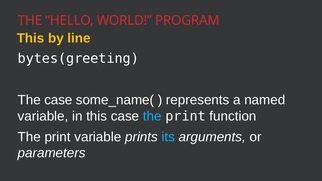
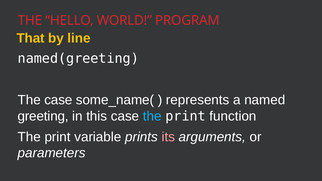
This at (31, 38): This -> That
bytes(greeting: bytes(greeting -> named(greeting
variable at (43, 116): variable -> greeting
its colour: light blue -> pink
